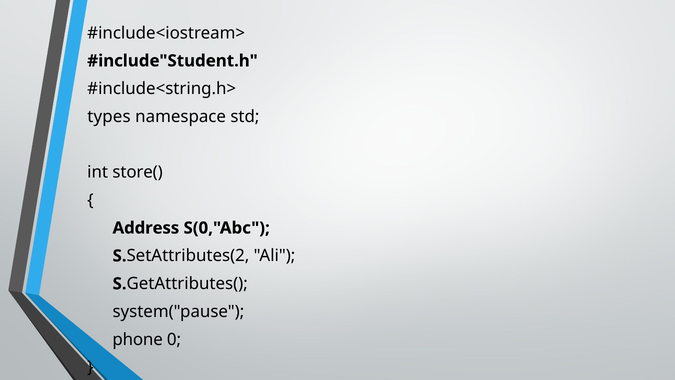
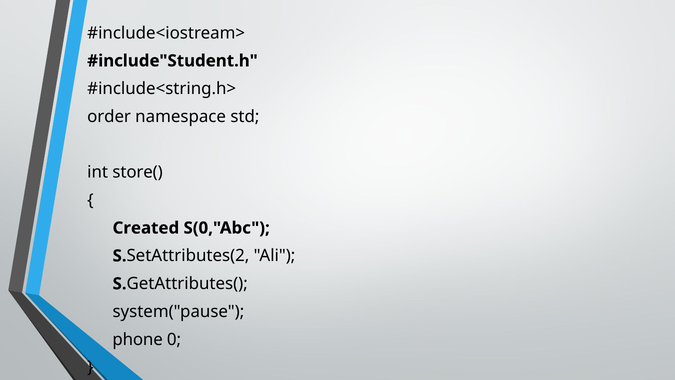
types: types -> order
Address: Address -> Created
